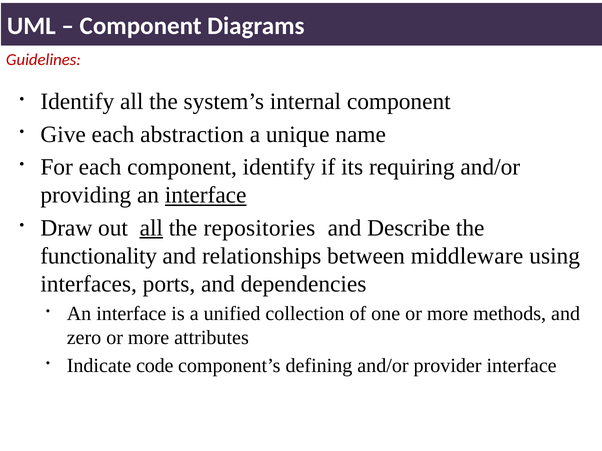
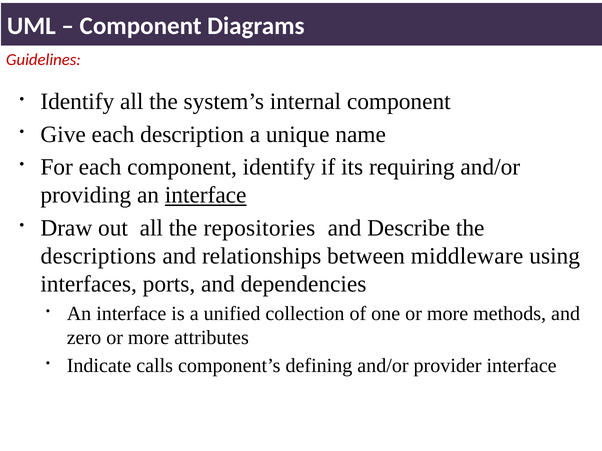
abstraction: abstraction -> description
all at (151, 228) underline: present -> none
functionality: functionality -> descriptions
code: code -> calls
